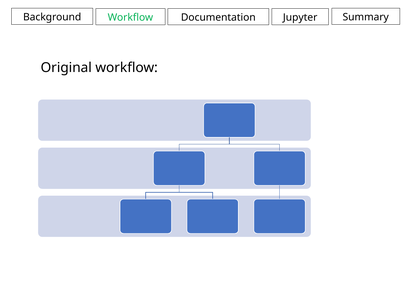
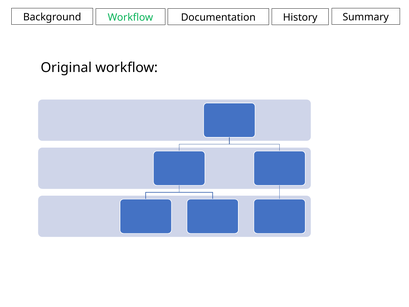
Jupyter: Jupyter -> History
